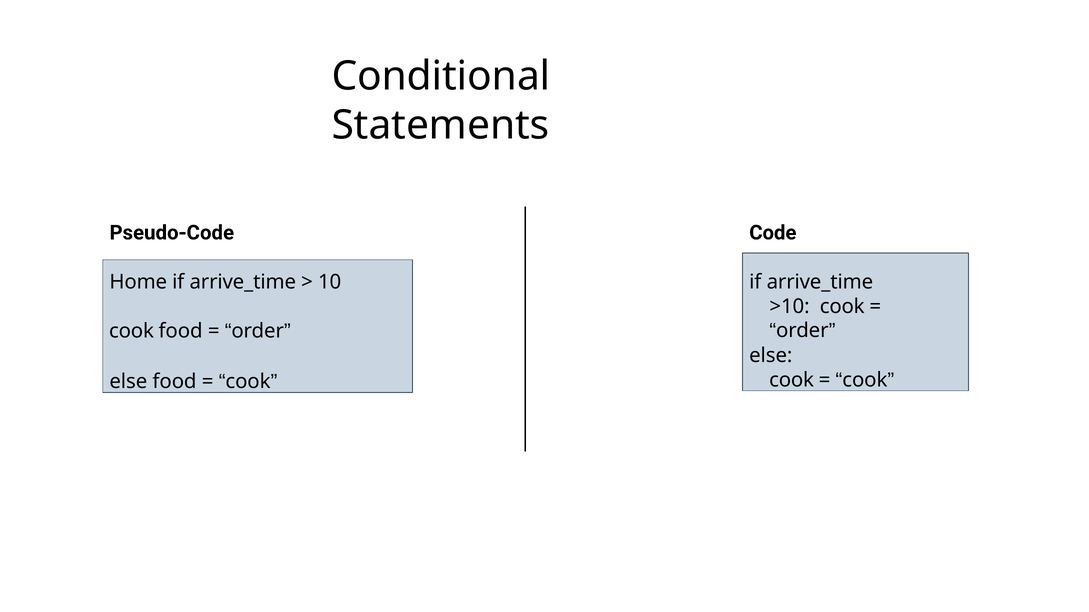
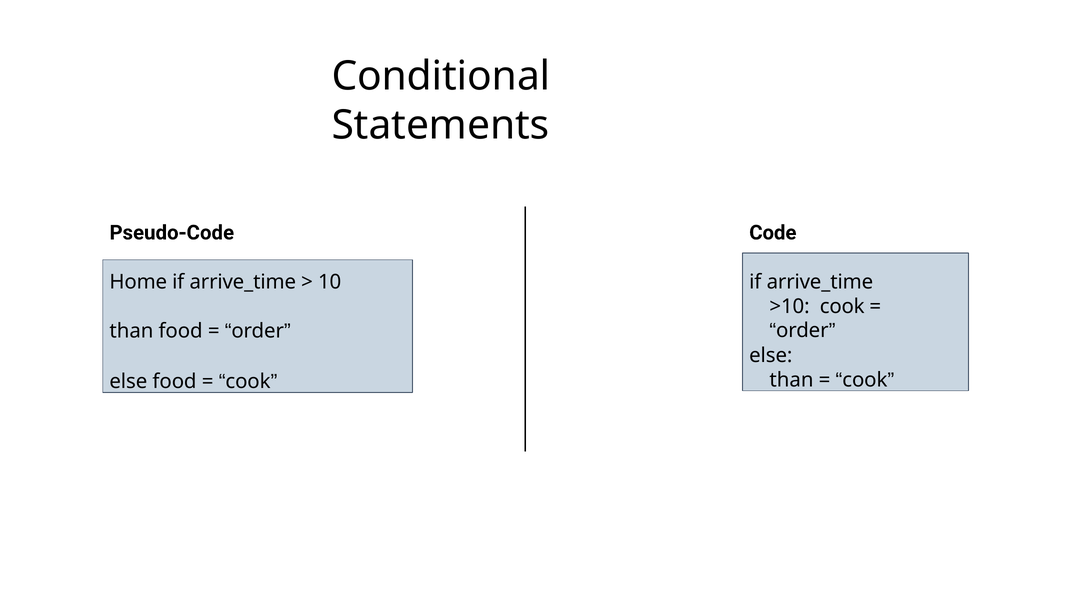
cook at (132, 332): cook -> than
cook at (792, 380): cook -> than
